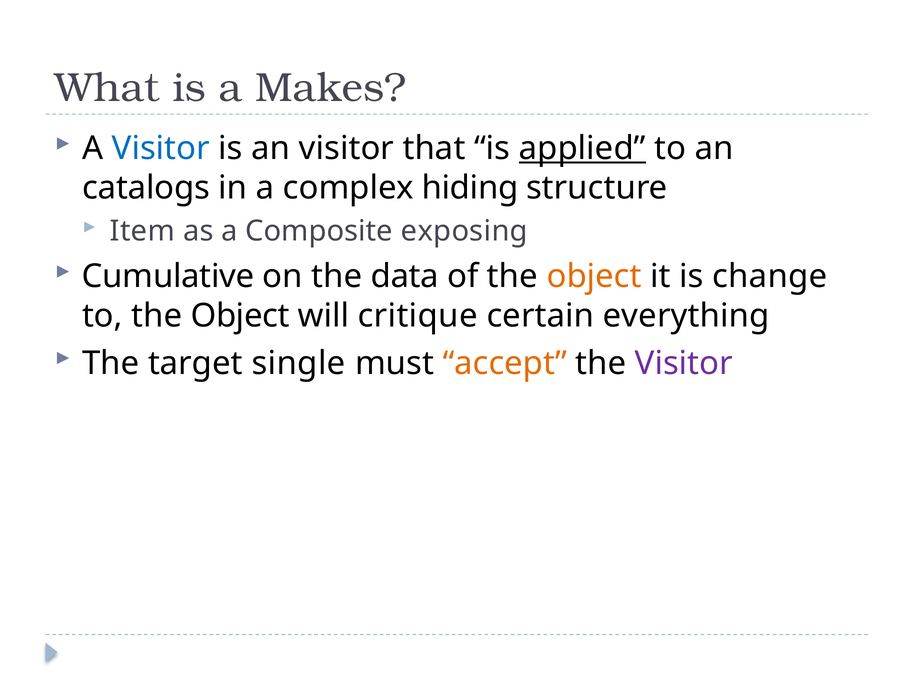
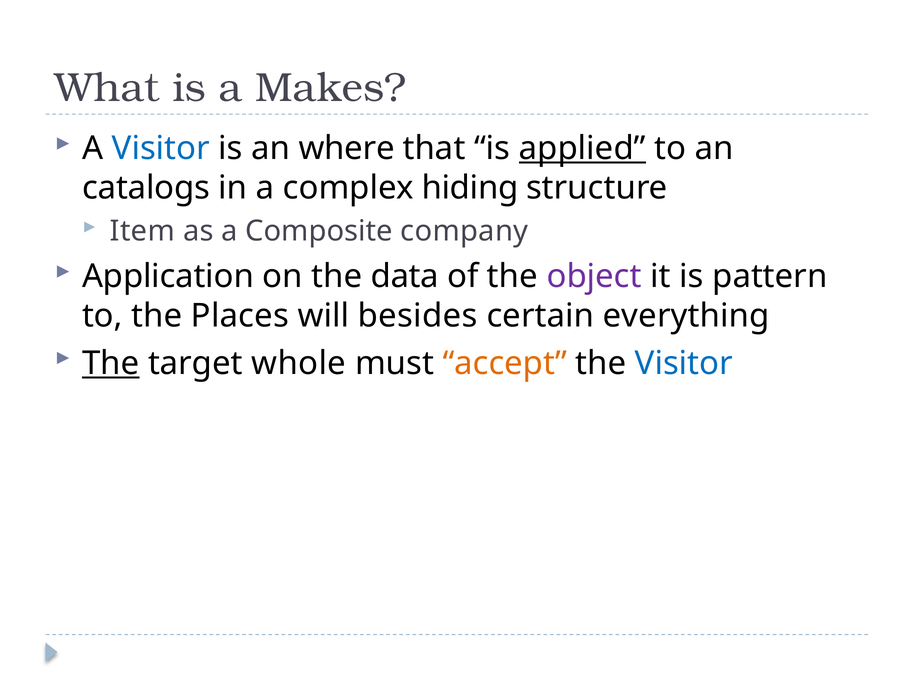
an visitor: visitor -> where
exposing: exposing -> company
Cumulative: Cumulative -> Application
object at (594, 277) colour: orange -> purple
change: change -> pattern
to the Object: Object -> Places
critique: critique -> besides
The at (111, 363) underline: none -> present
single: single -> whole
Visitor at (684, 363) colour: purple -> blue
